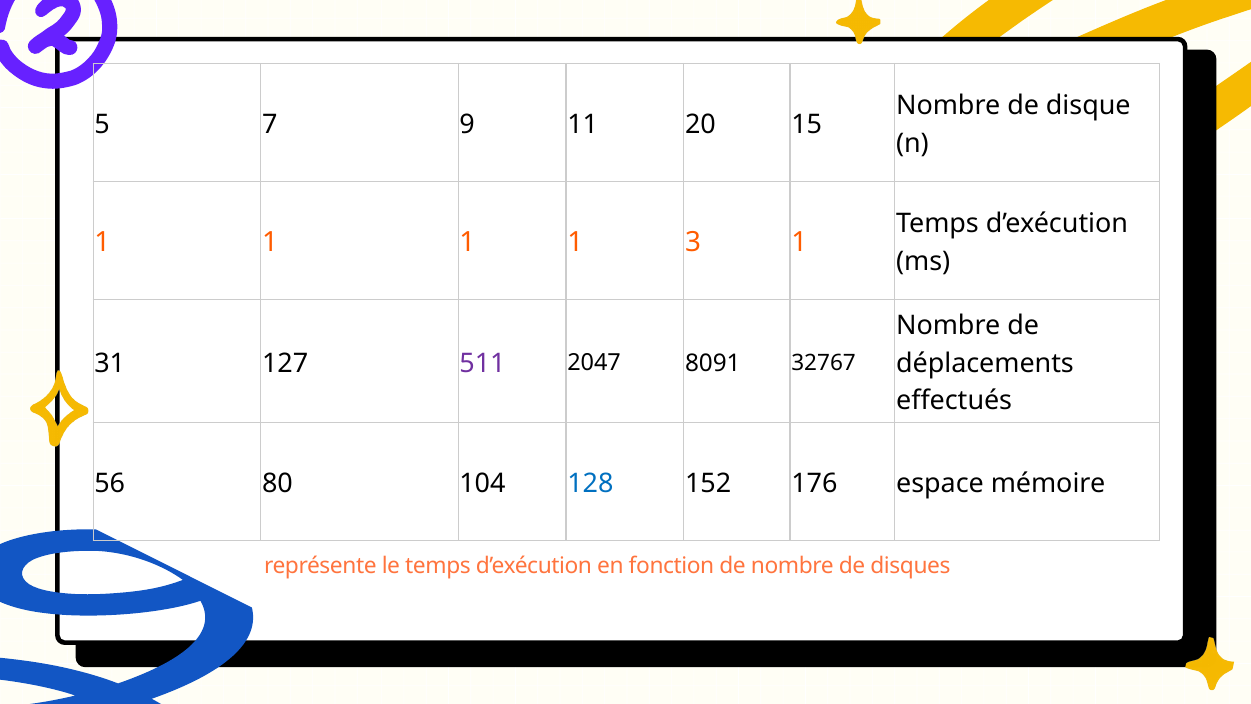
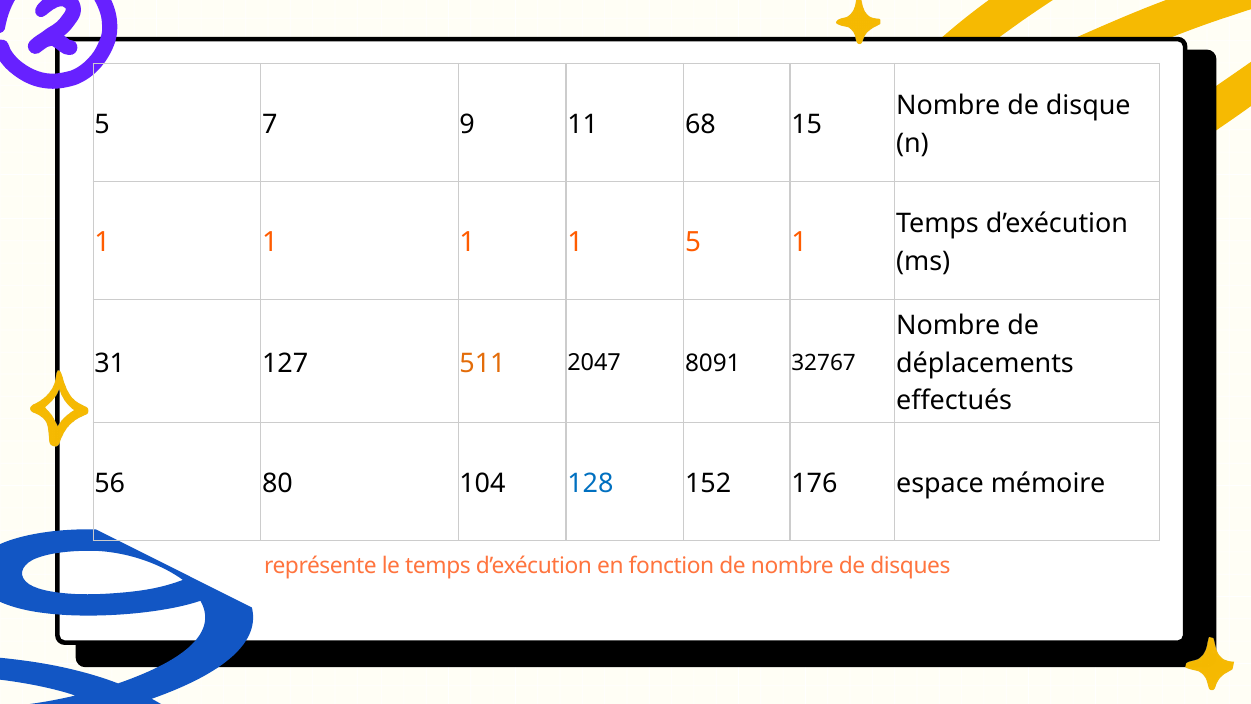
20: 20 -> 68
1 3: 3 -> 5
511 colour: purple -> orange
